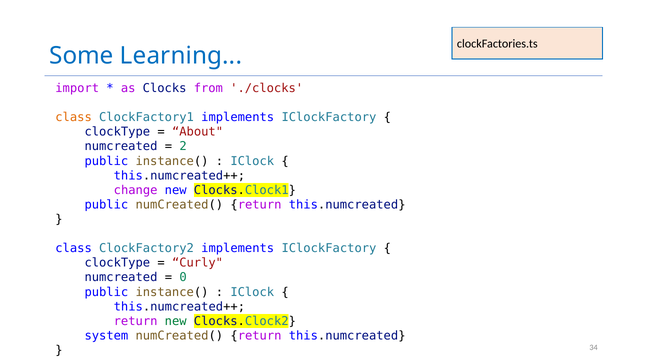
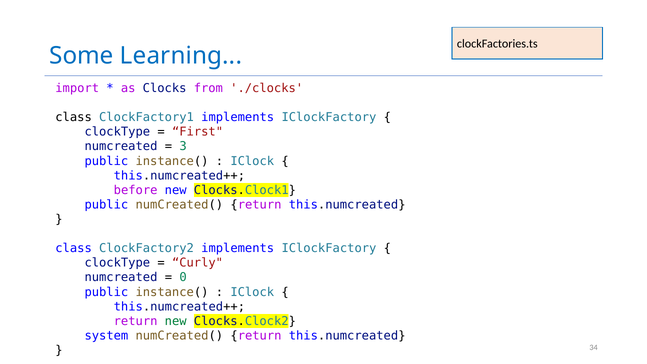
class at (74, 117) colour: orange -> black
About: About -> First
2: 2 -> 3
change: change -> before
